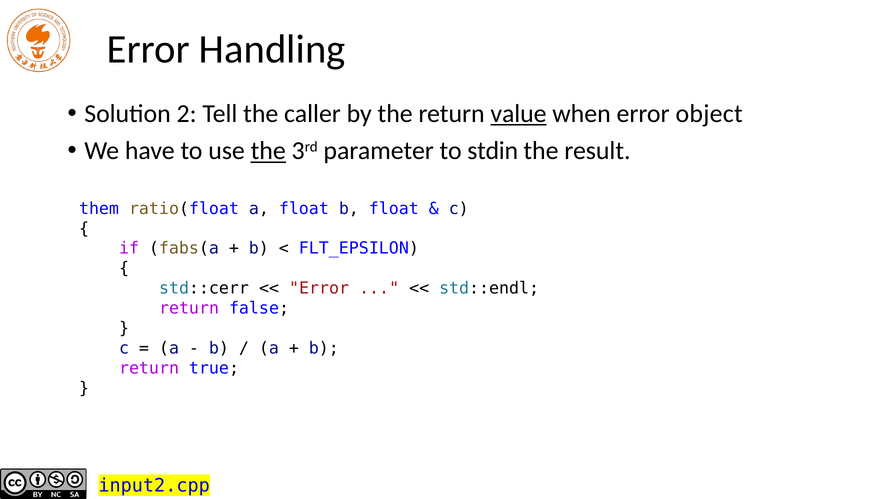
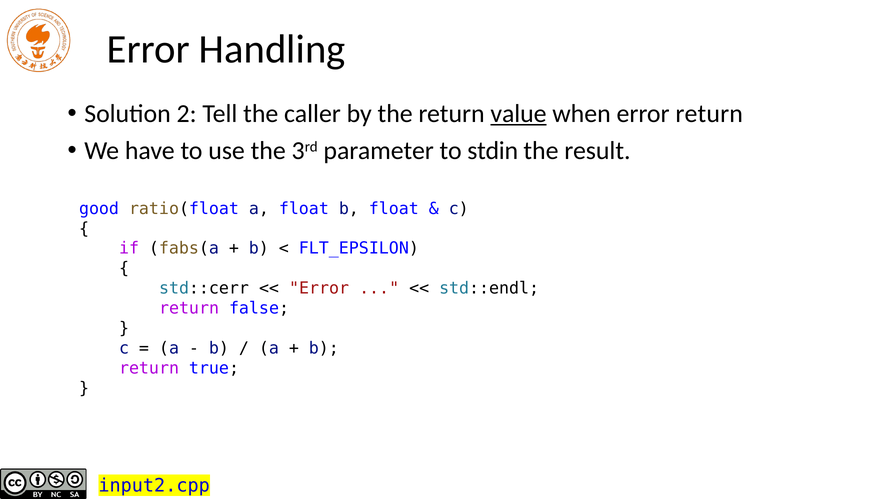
error object: object -> return
the at (268, 151) underline: present -> none
them: them -> good
